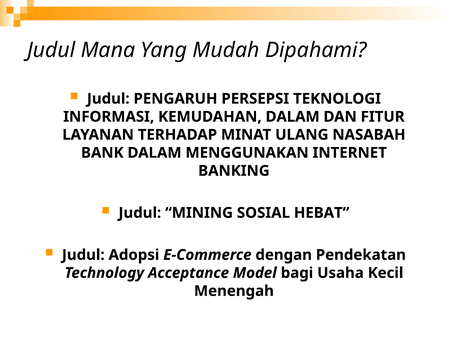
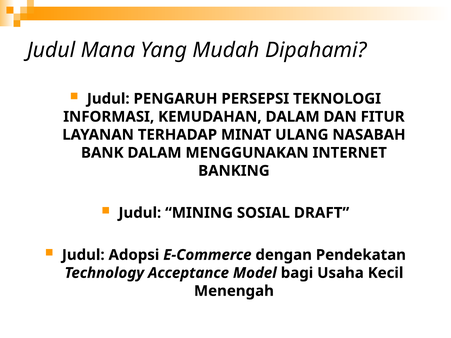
HEBAT: HEBAT -> DRAFT
